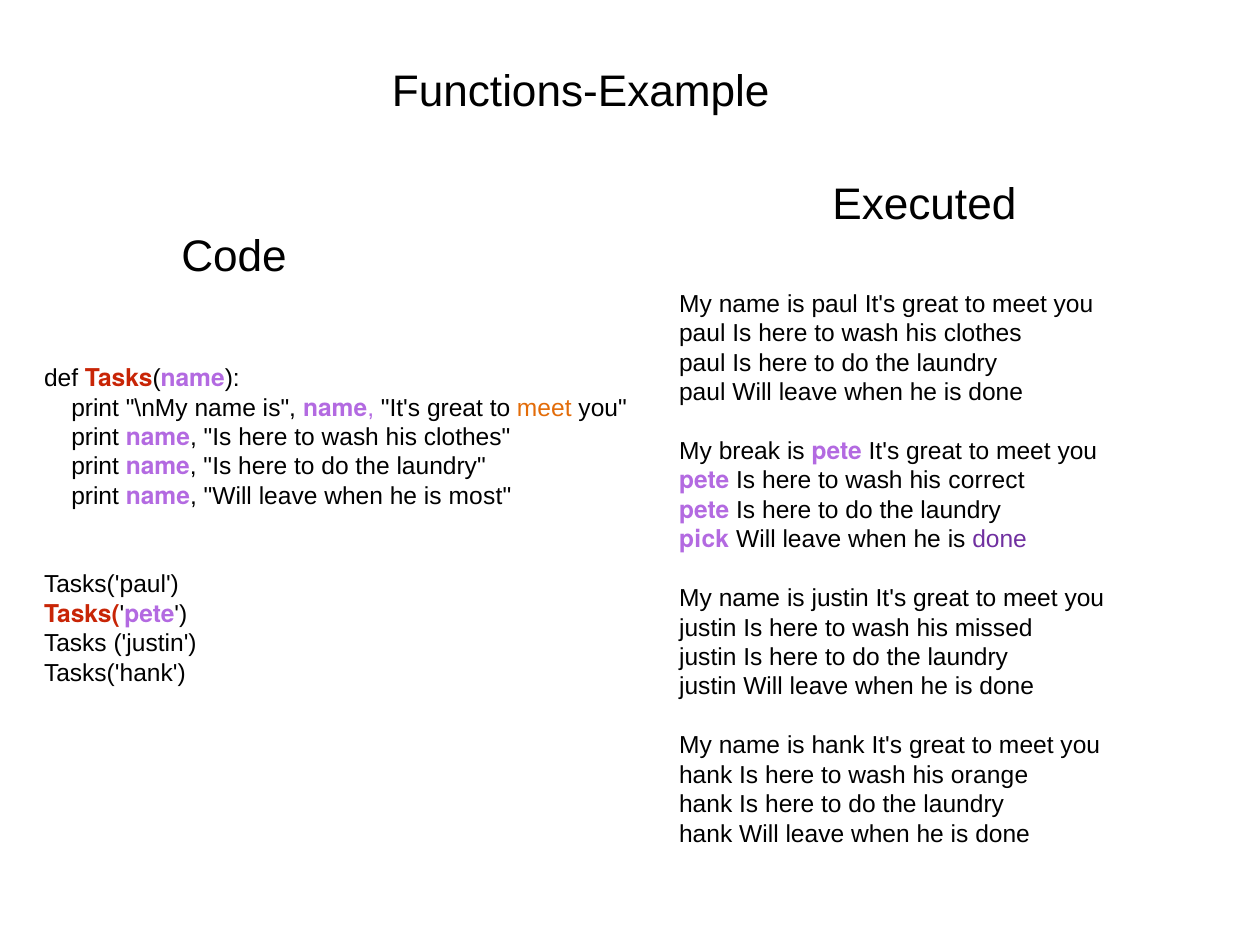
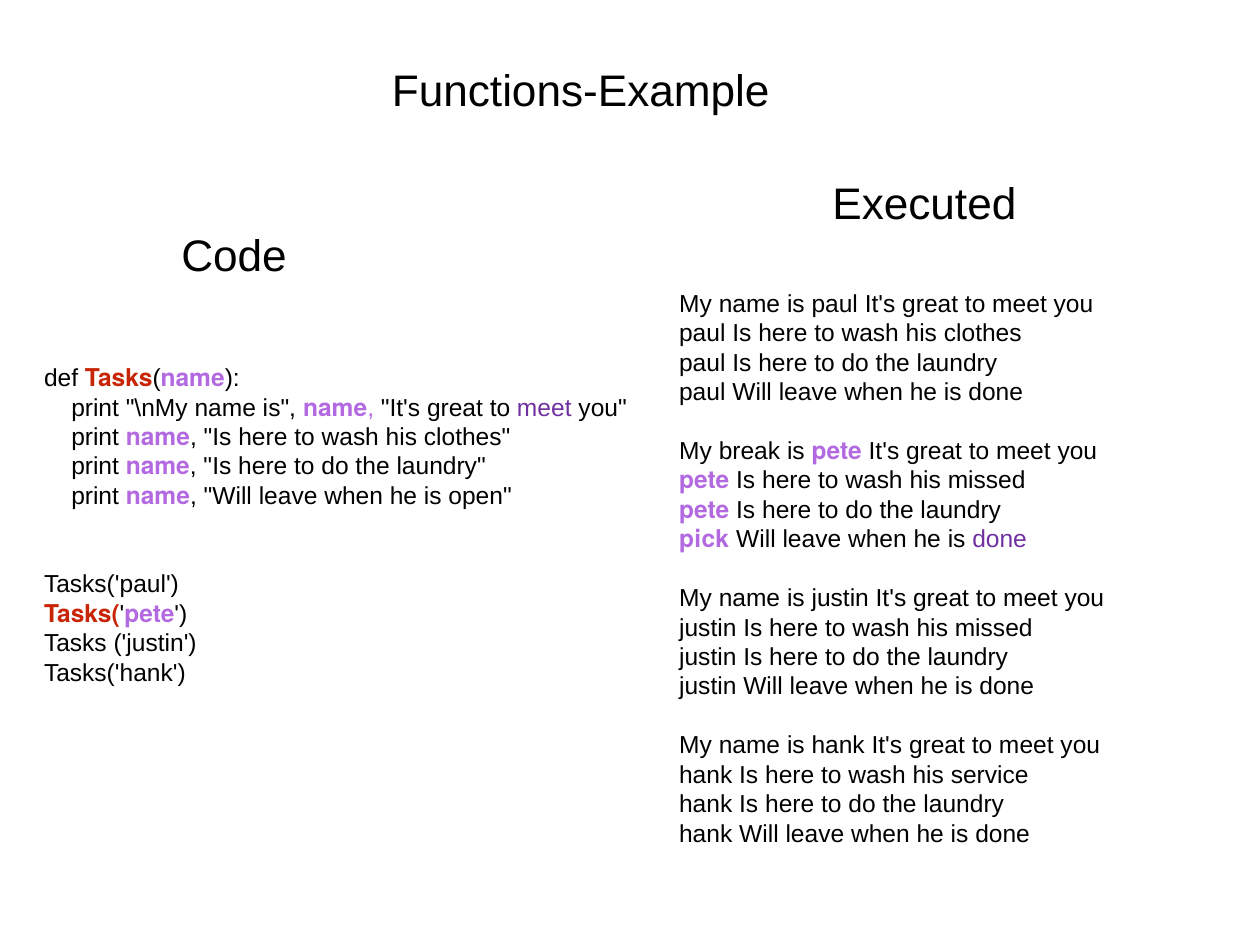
meet at (544, 408) colour: orange -> purple
correct at (987, 481): correct -> missed
most: most -> open
orange: orange -> service
